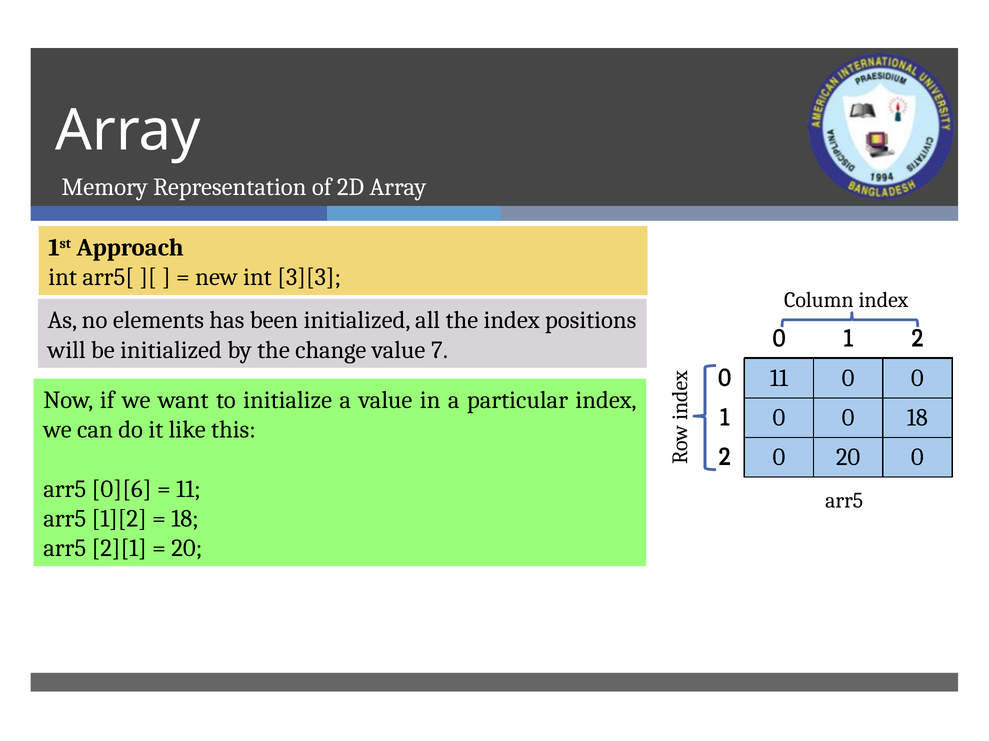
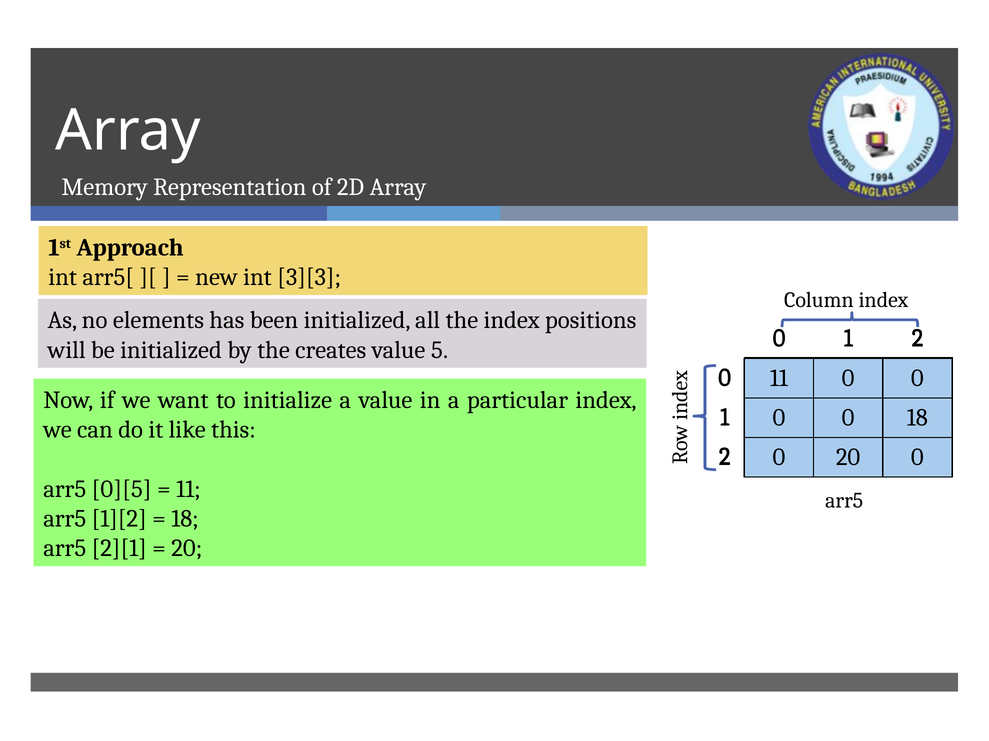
change: change -> creates
7: 7 -> 5
0][6: 0][6 -> 0][5
